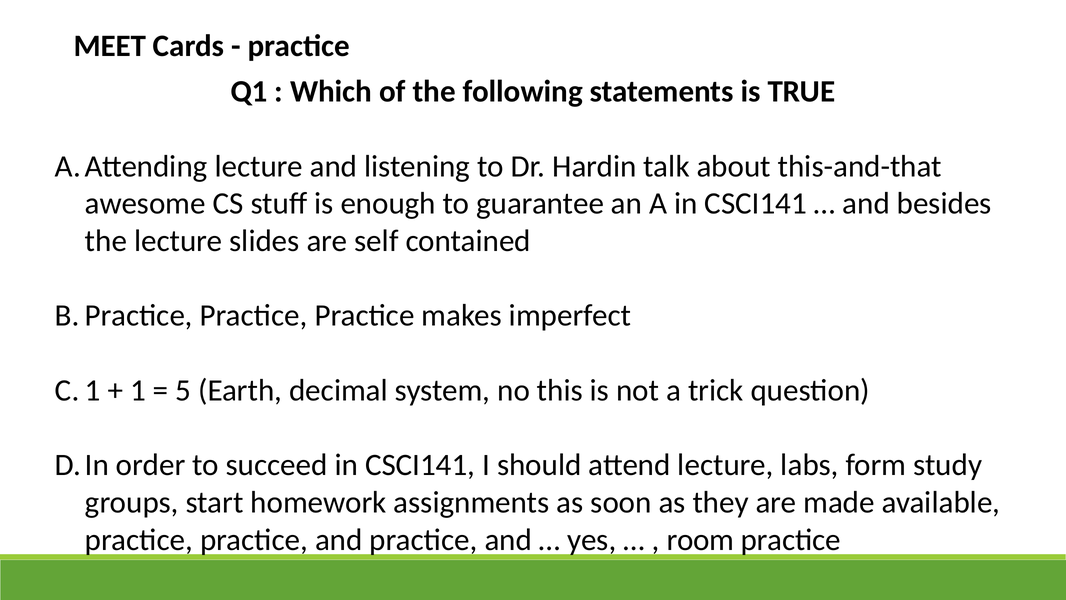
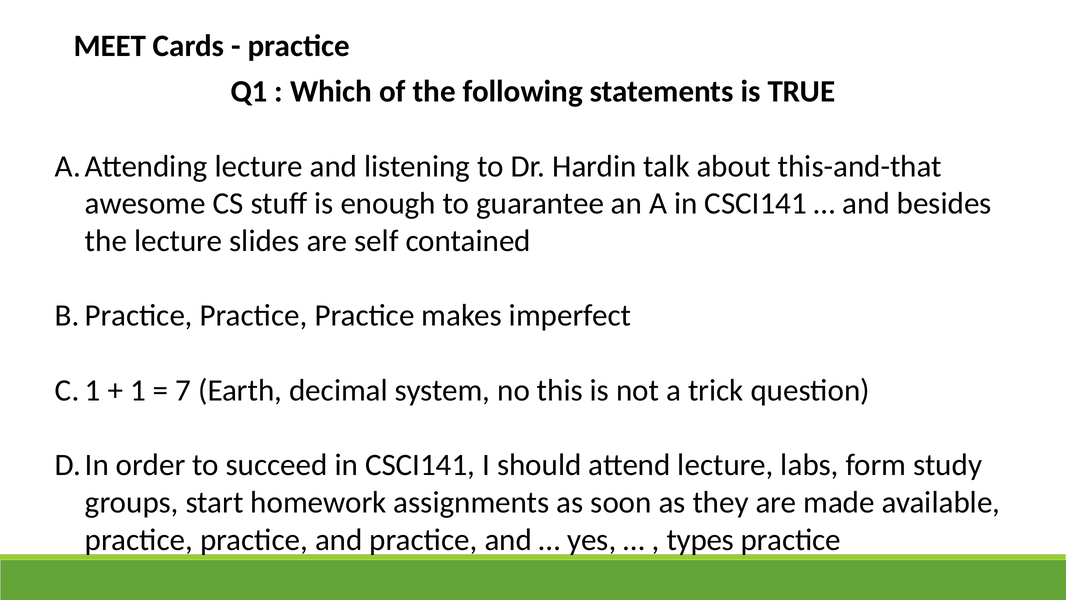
5: 5 -> 7
room: room -> types
